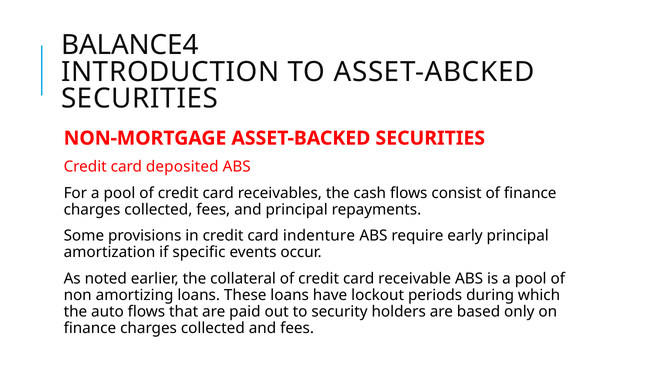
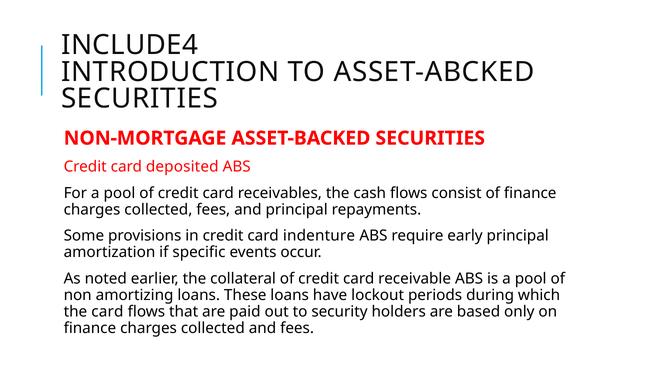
BALANCE4: BALANCE4 -> INCLUDE4
the auto: auto -> card
